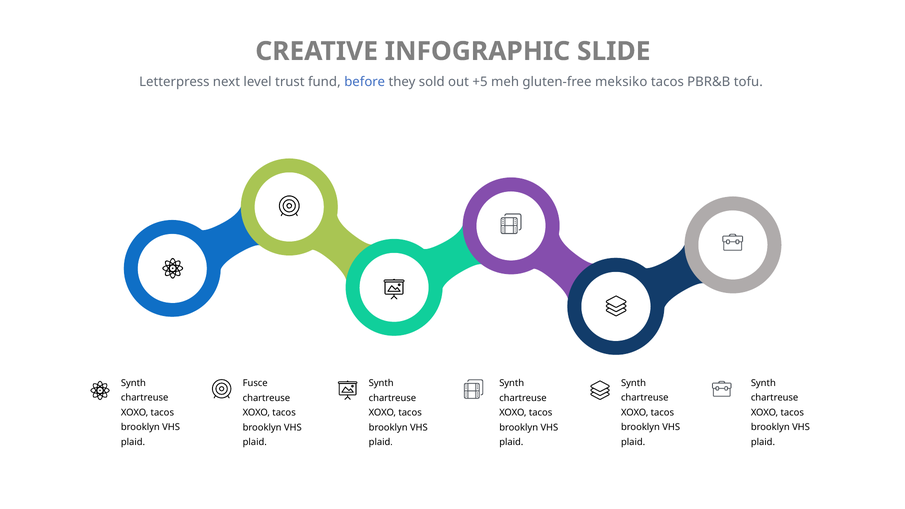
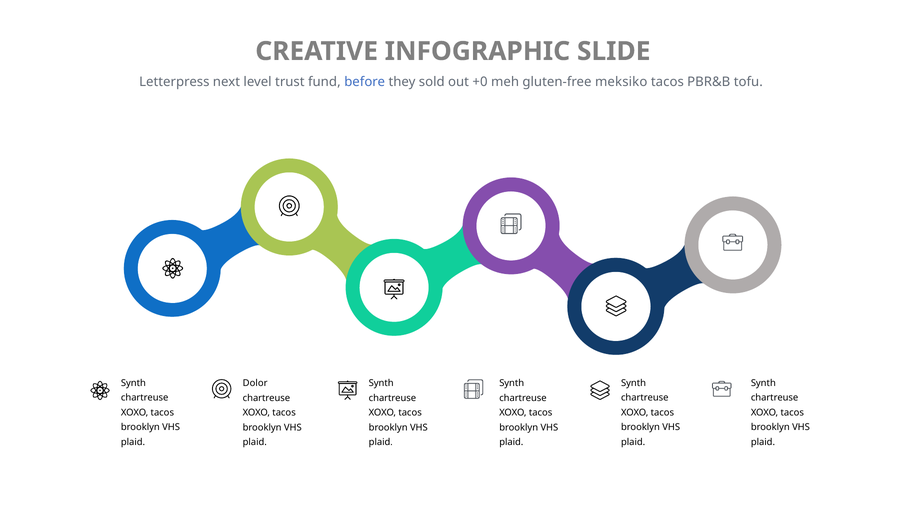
+5: +5 -> +0
Fusce: Fusce -> Dolor
